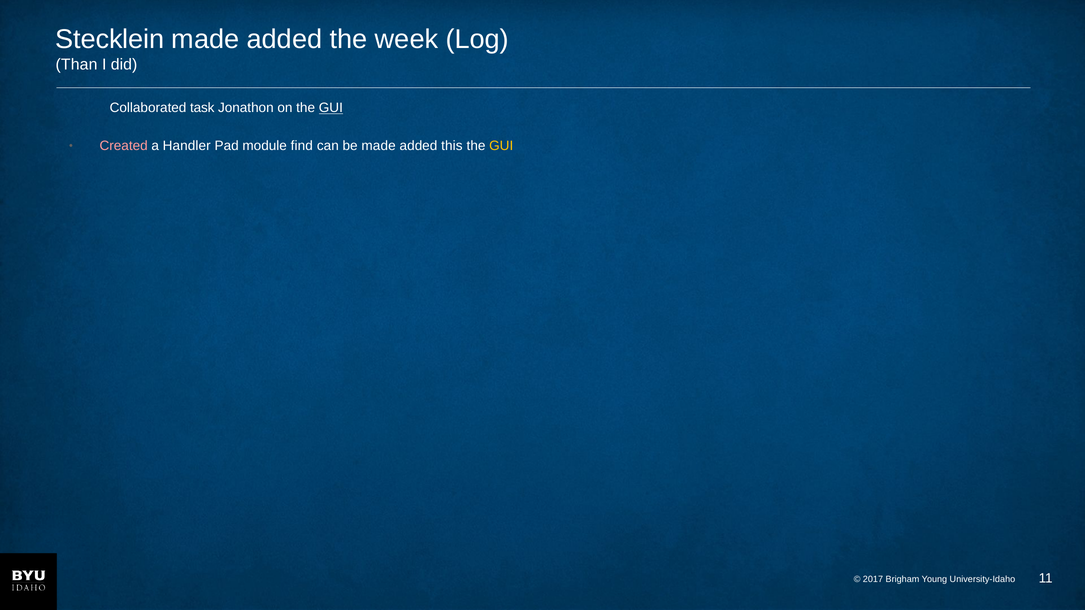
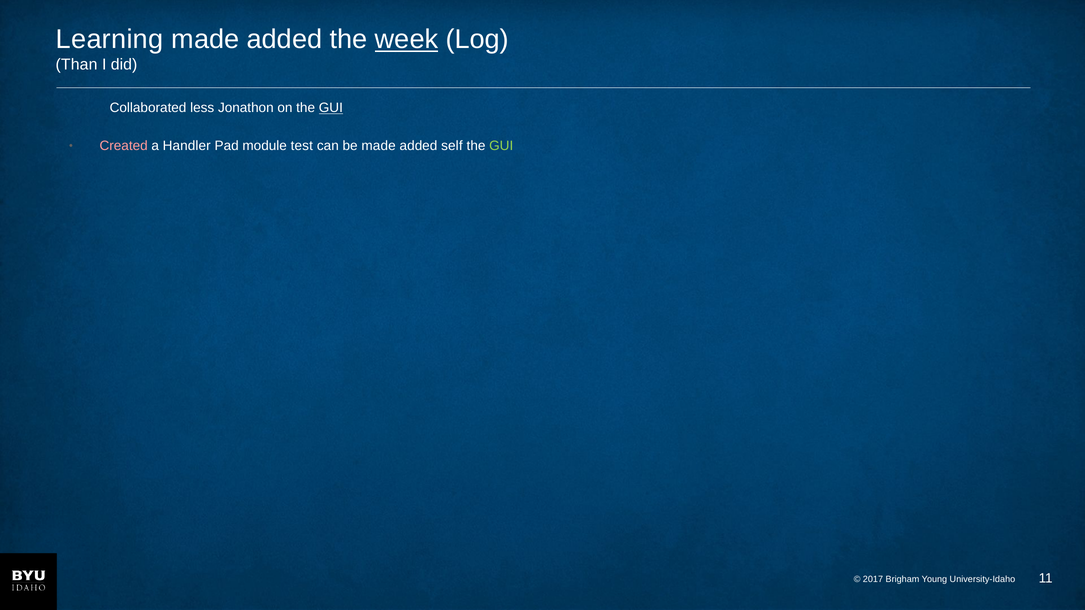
Stecklein: Stecklein -> Learning
week underline: none -> present
task: task -> less
find: find -> test
this: this -> self
GUI at (501, 146) colour: yellow -> light green
